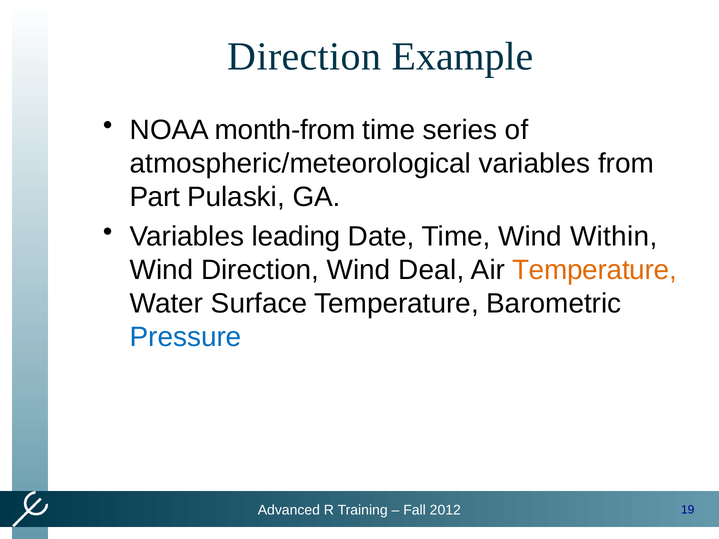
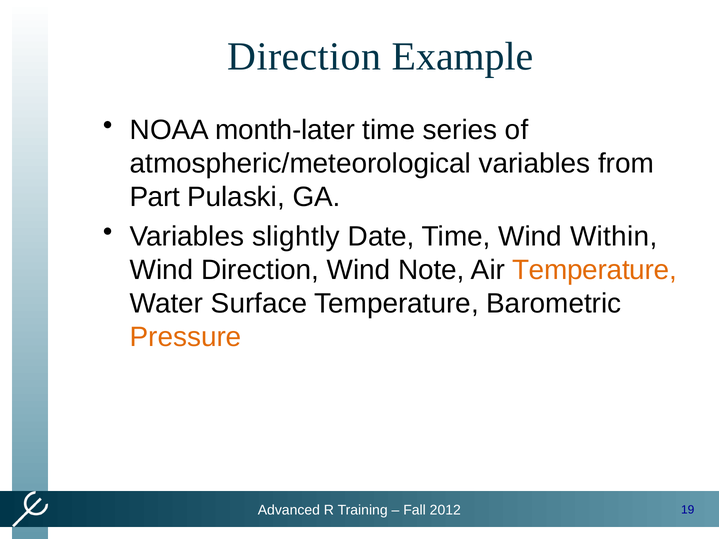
month-from: month-from -> month-later
leading: leading -> slightly
Deal: Deal -> Note
Pressure colour: blue -> orange
